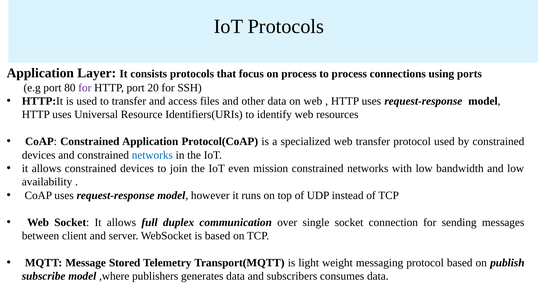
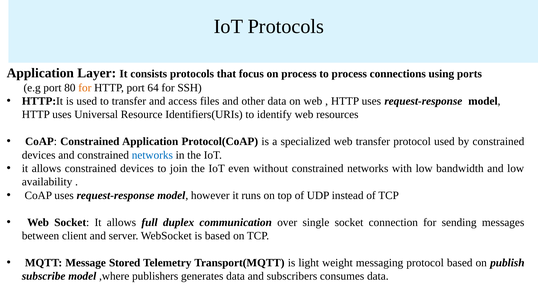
for at (85, 88) colour: purple -> orange
20: 20 -> 64
mission: mission -> without
